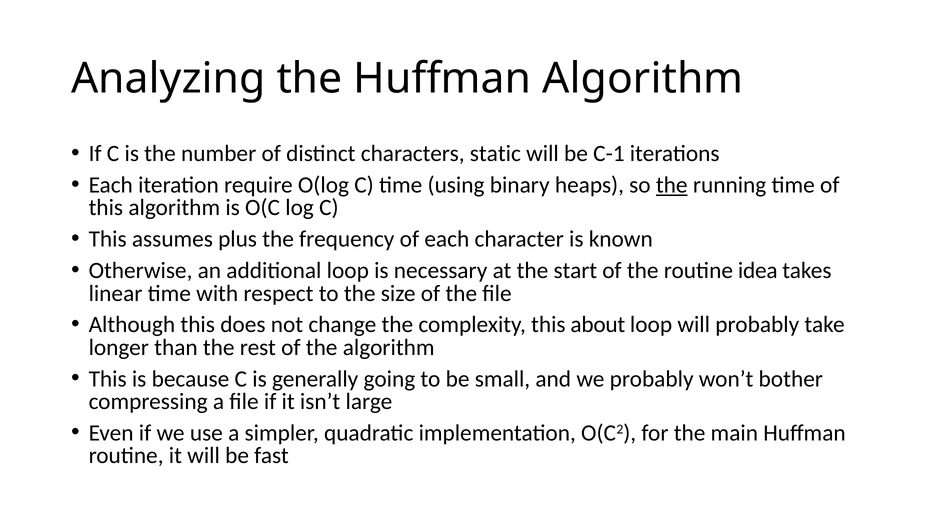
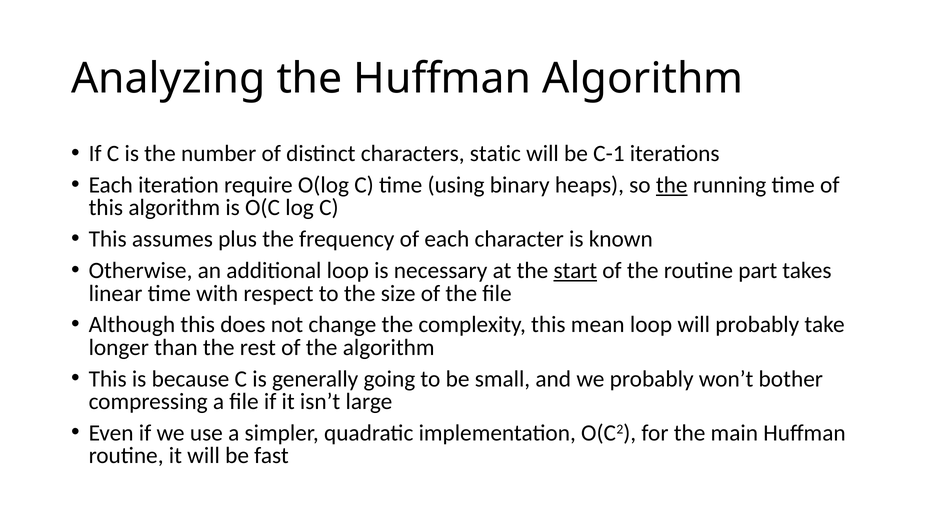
start underline: none -> present
idea: idea -> part
about: about -> mean
